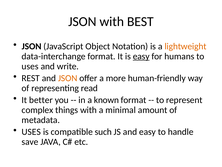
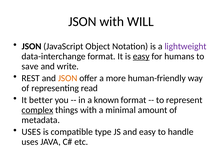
BEST: BEST -> WILL
lightweight colour: orange -> purple
uses at (30, 66): uses -> save
complex underline: none -> present
such: such -> type
save at (30, 141): save -> uses
